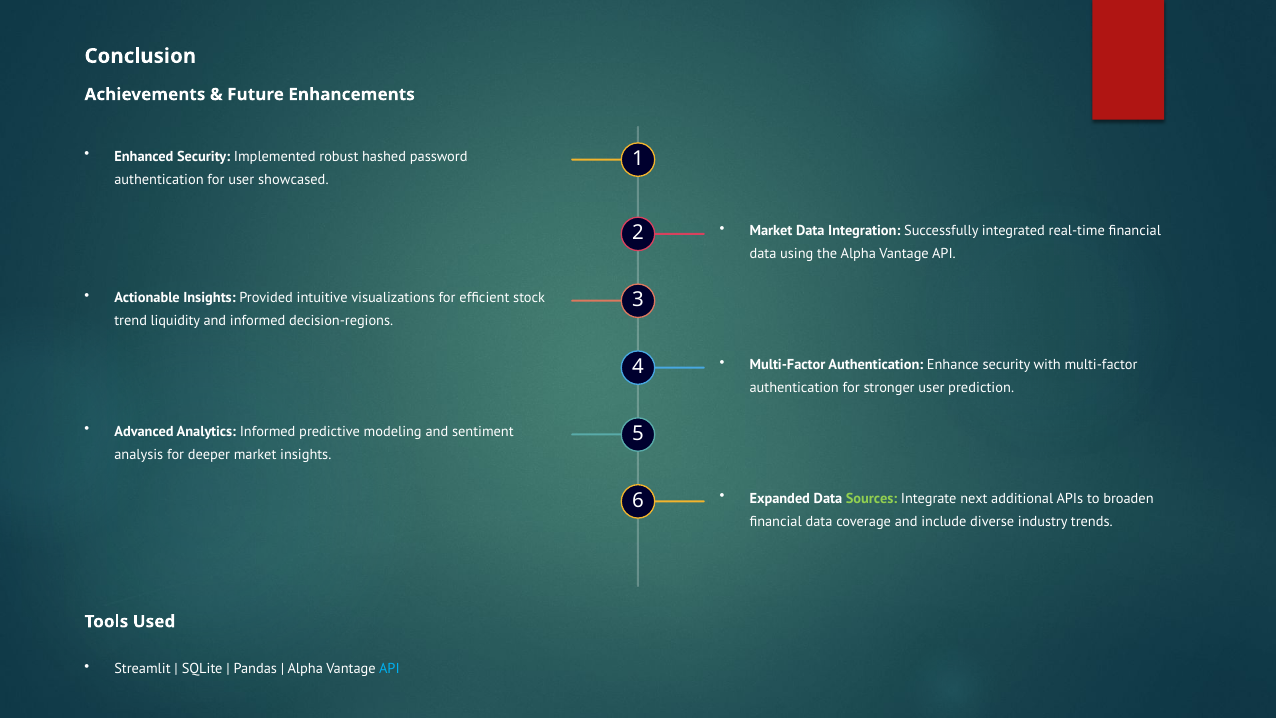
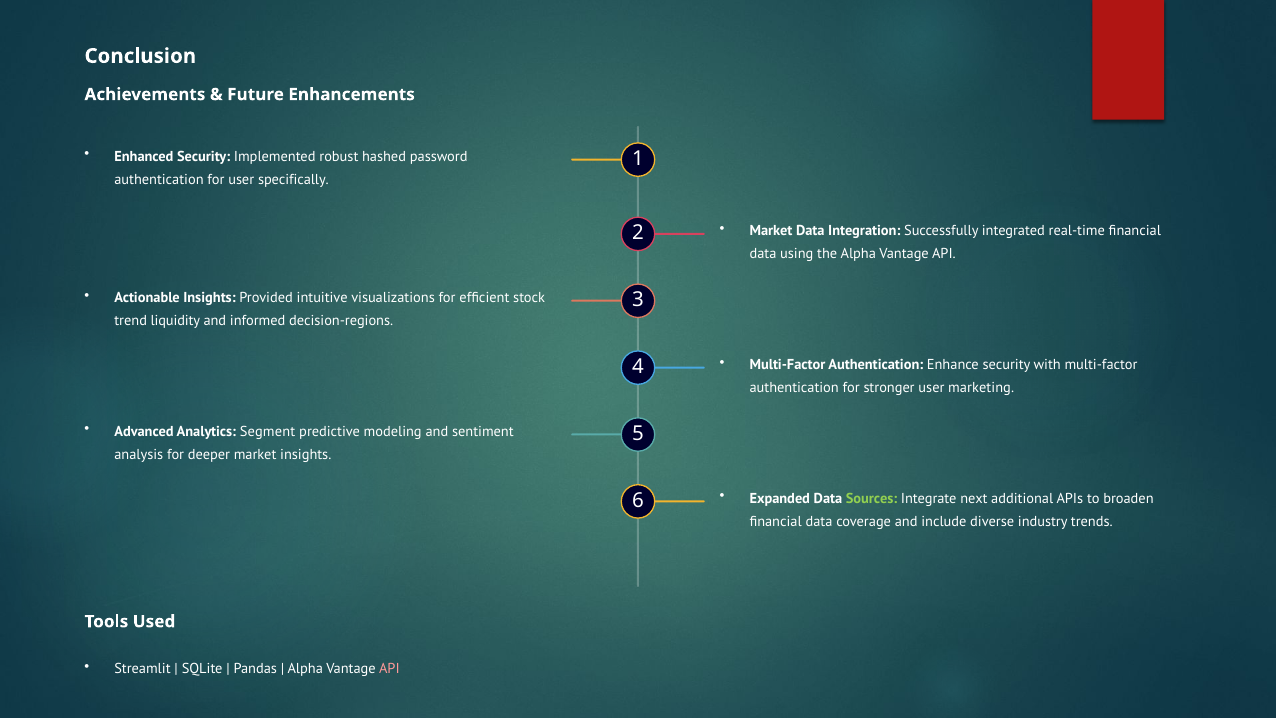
showcased: showcased -> specifically
prediction: prediction -> marketing
Analytics Informed: Informed -> Segment
API at (389, 669) colour: light blue -> pink
